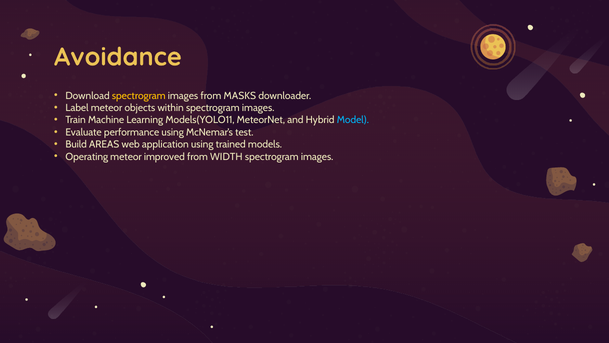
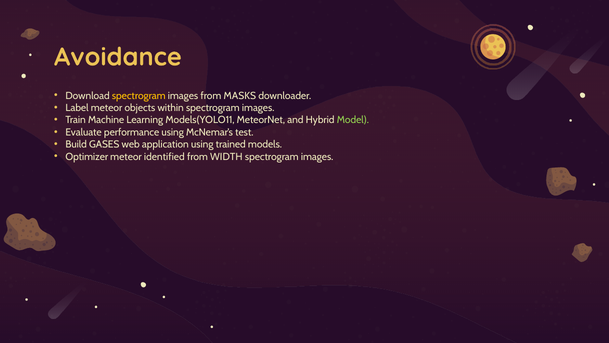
Model colour: light blue -> light green
AREAS: AREAS -> GASES
Operating: Operating -> Optimizer
improved: improved -> identified
